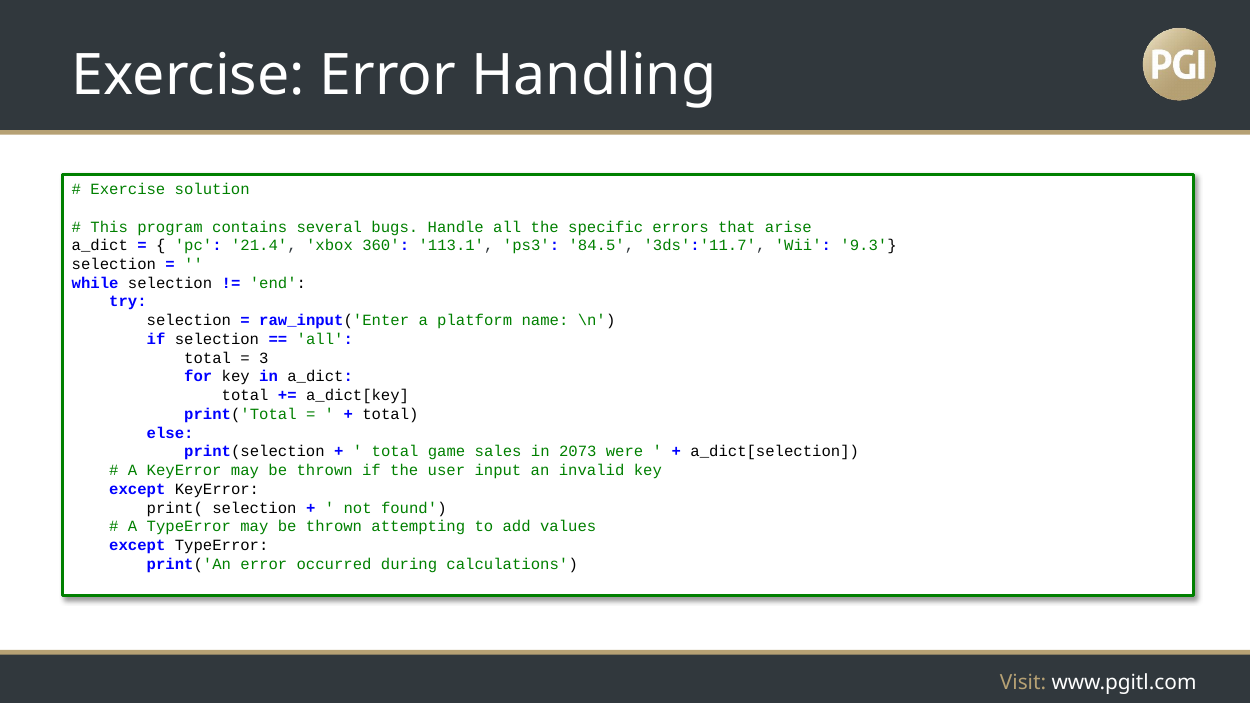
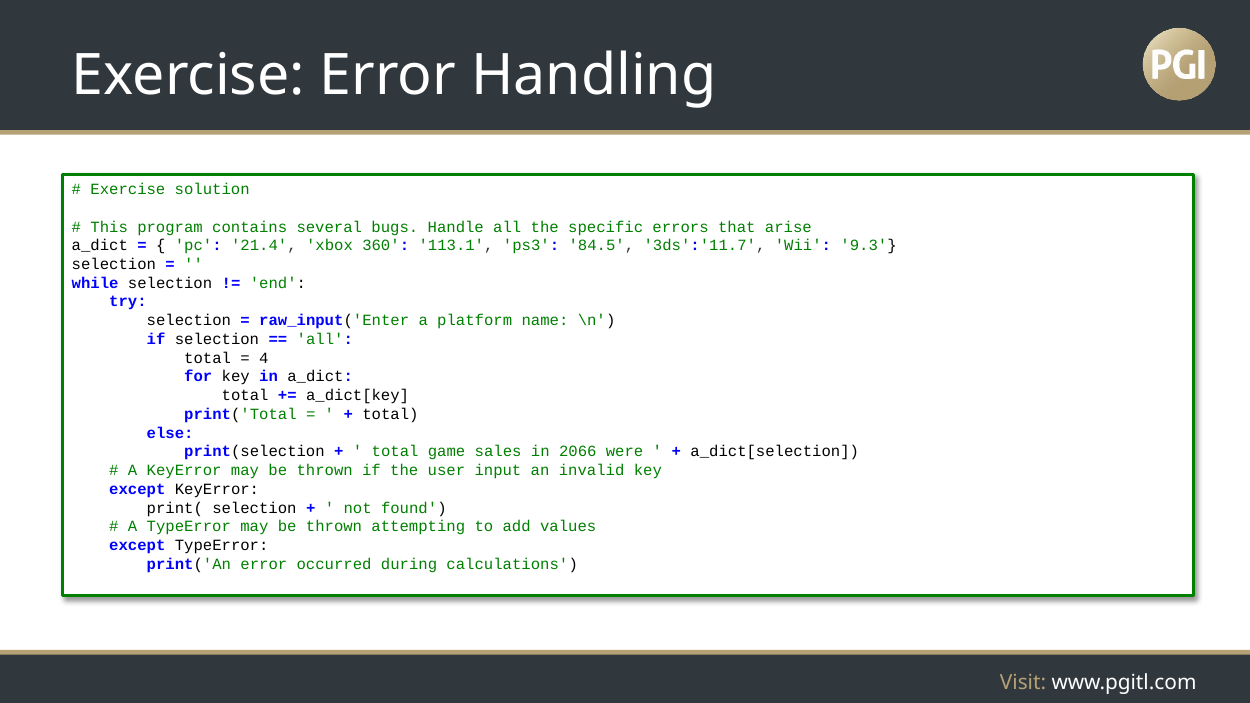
3: 3 -> 4
2073: 2073 -> 2066
